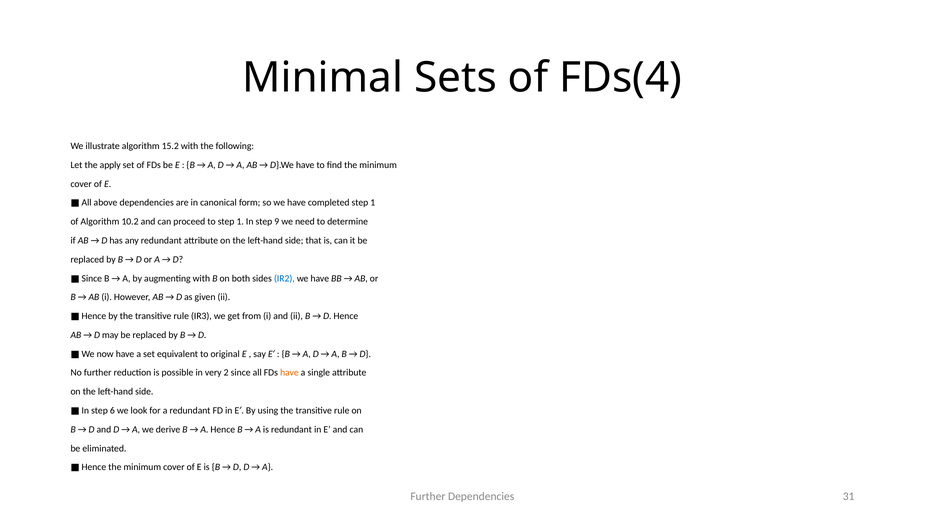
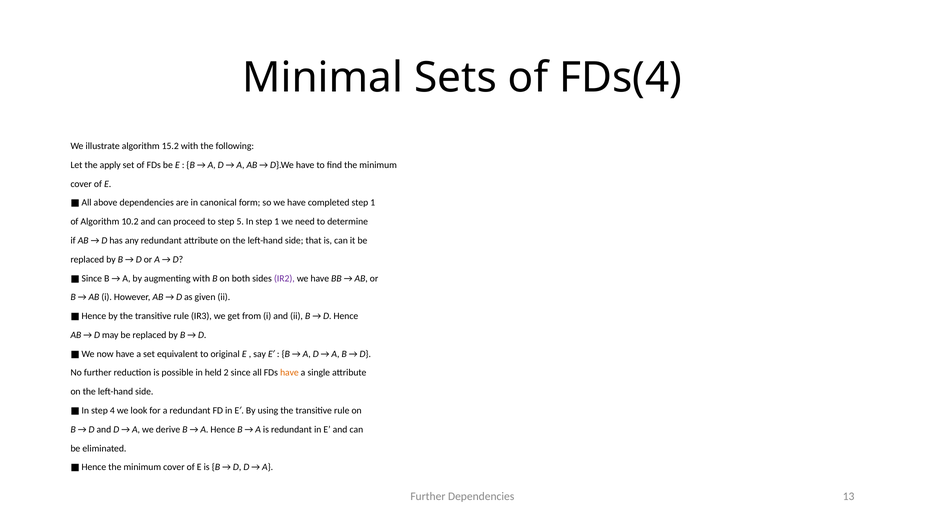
to step 1: 1 -> 5
In step 9: 9 -> 1
IR2 colour: blue -> purple
very: very -> held
6: 6 -> 4
31: 31 -> 13
